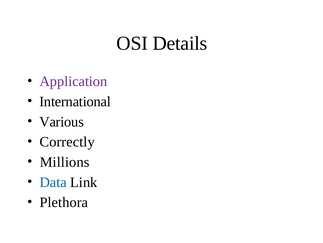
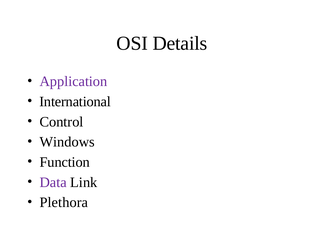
Various: Various -> Control
Correctly: Correctly -> Windows
Millions: Millions -> Function
Data colour: blue -> purple
